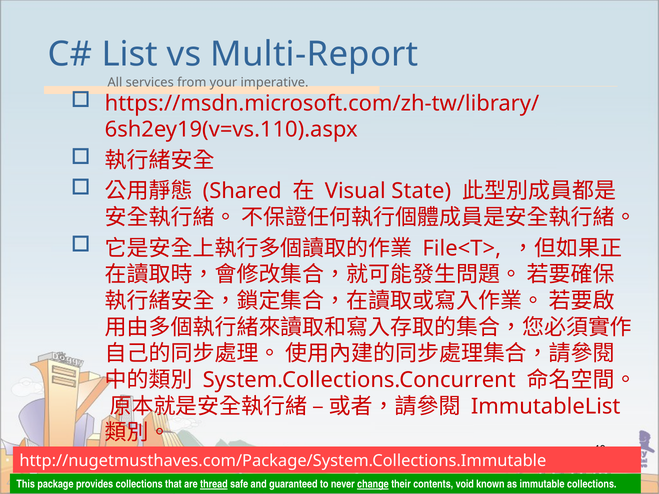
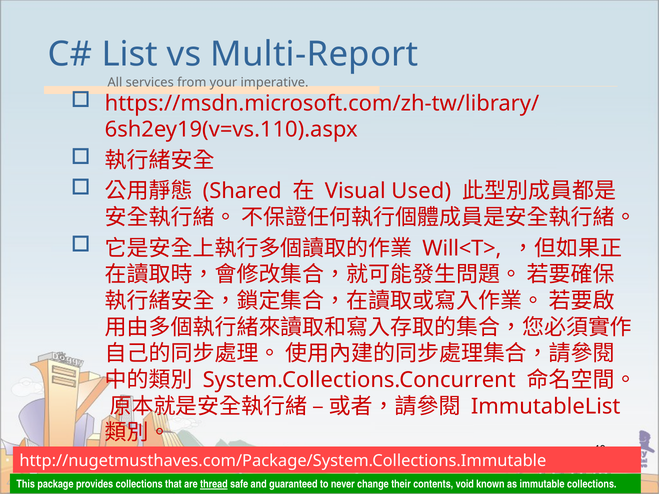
State: State -> Used
File<T>: File<T> -> Will<T>
change underline: present -> none
